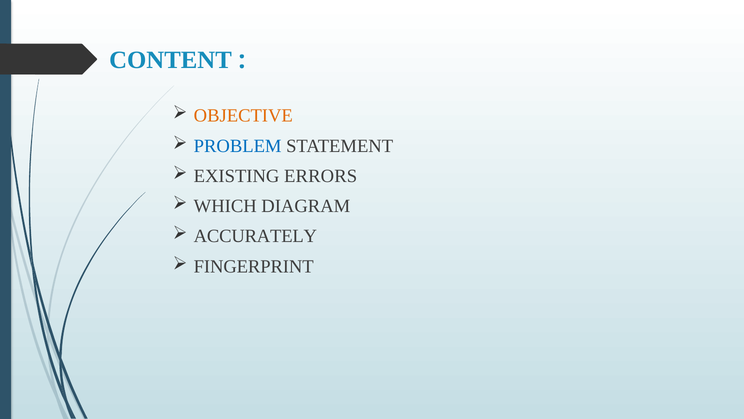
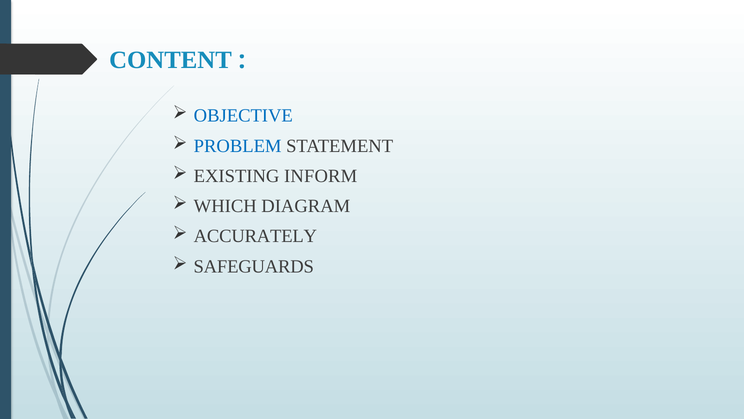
OBJECTIVE colour: orange -> blue
ERRORS: ERRORS -> INFORM
FINGERPRINT: FINGERPRINT -> SAFEGUARDS
